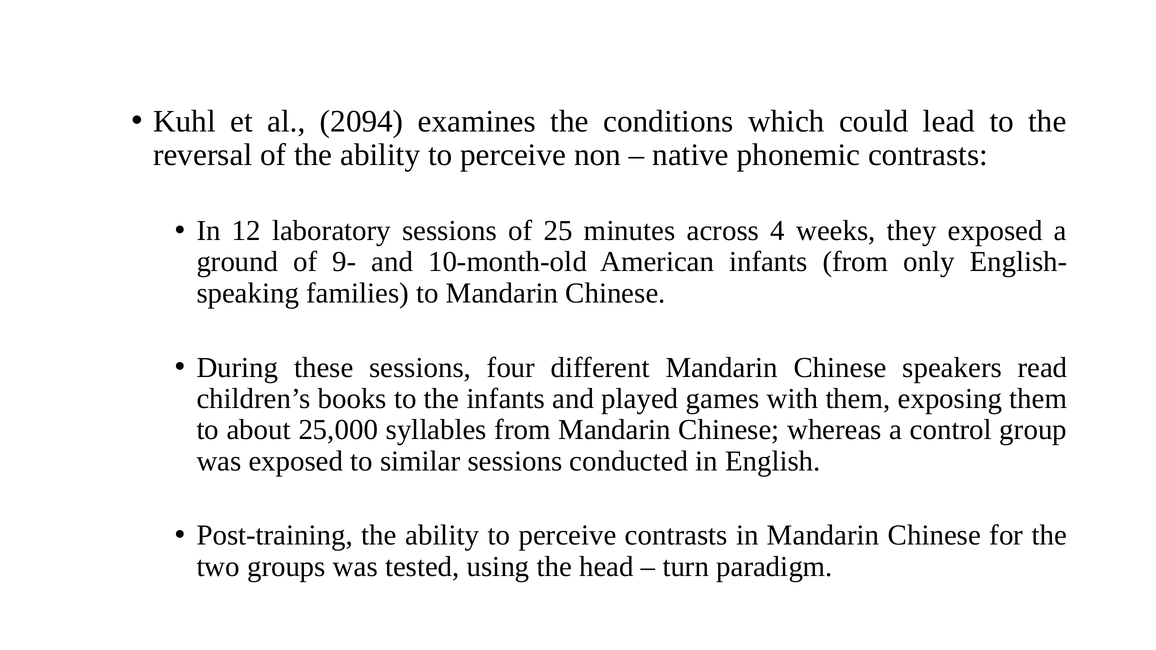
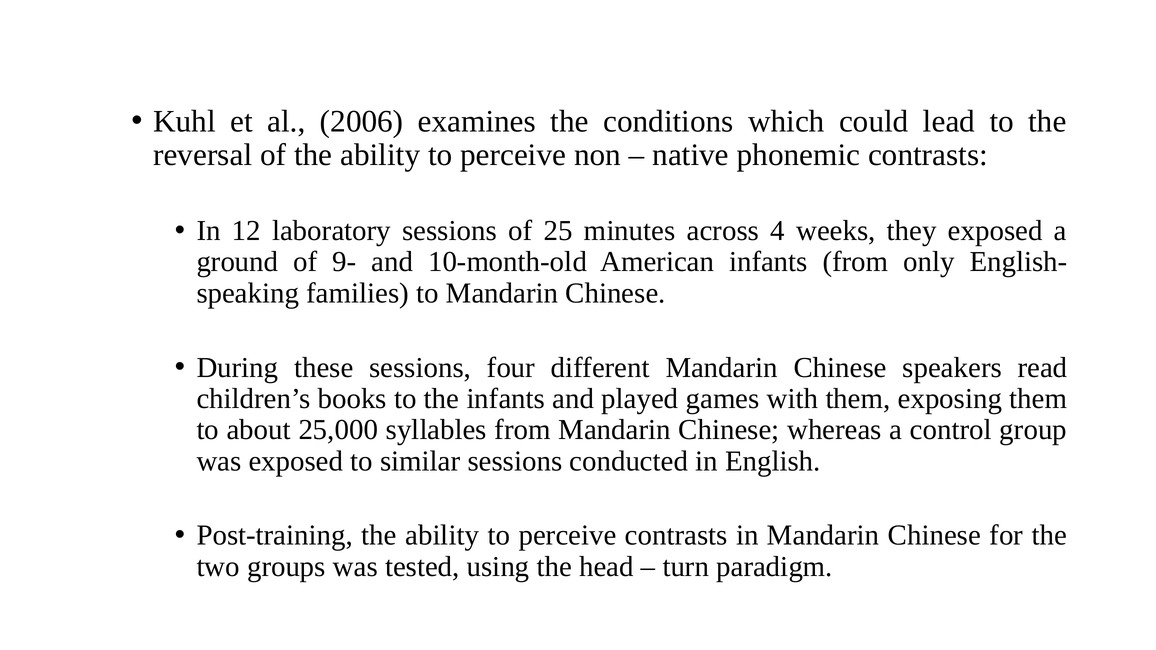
2094: 2094 -> 2006
